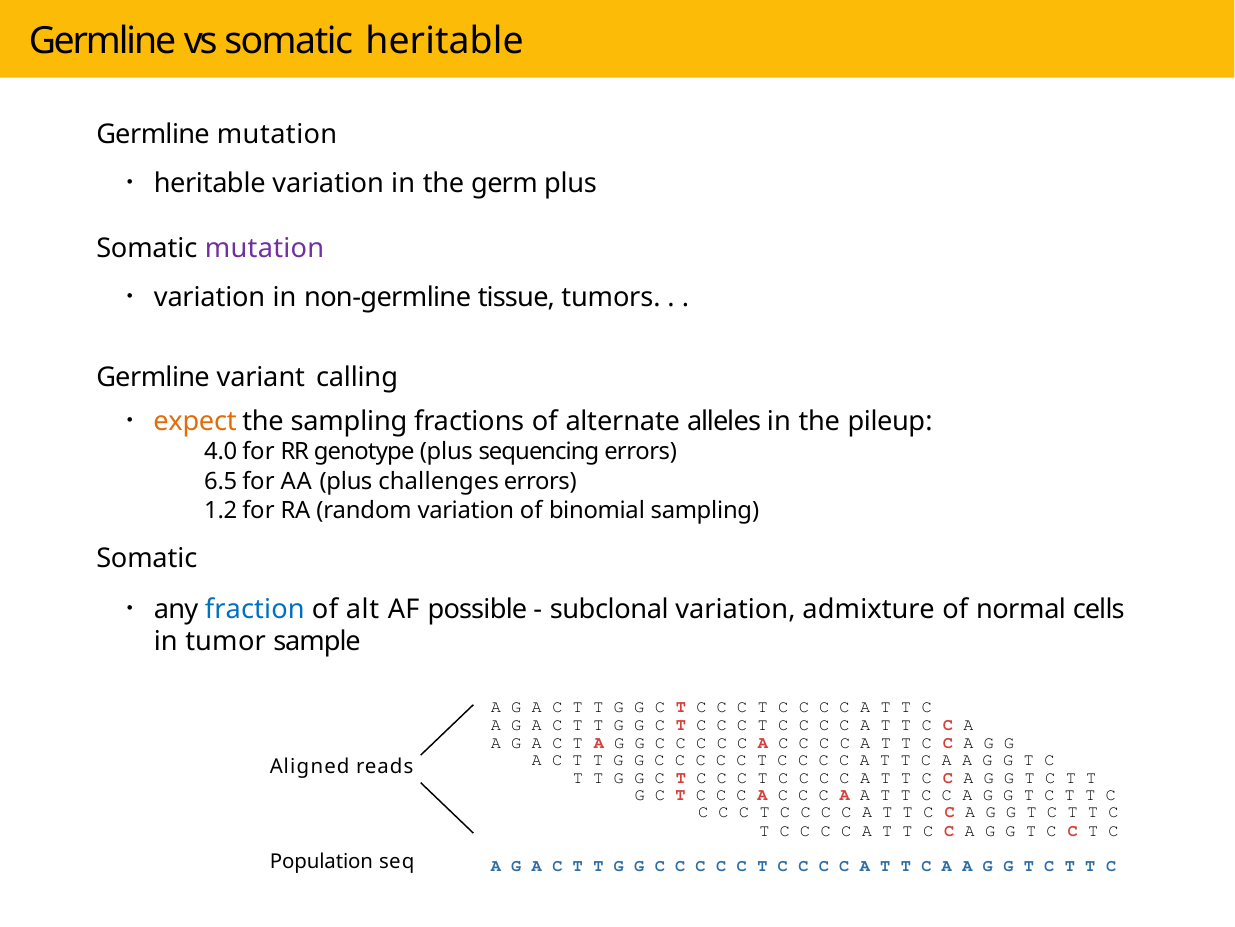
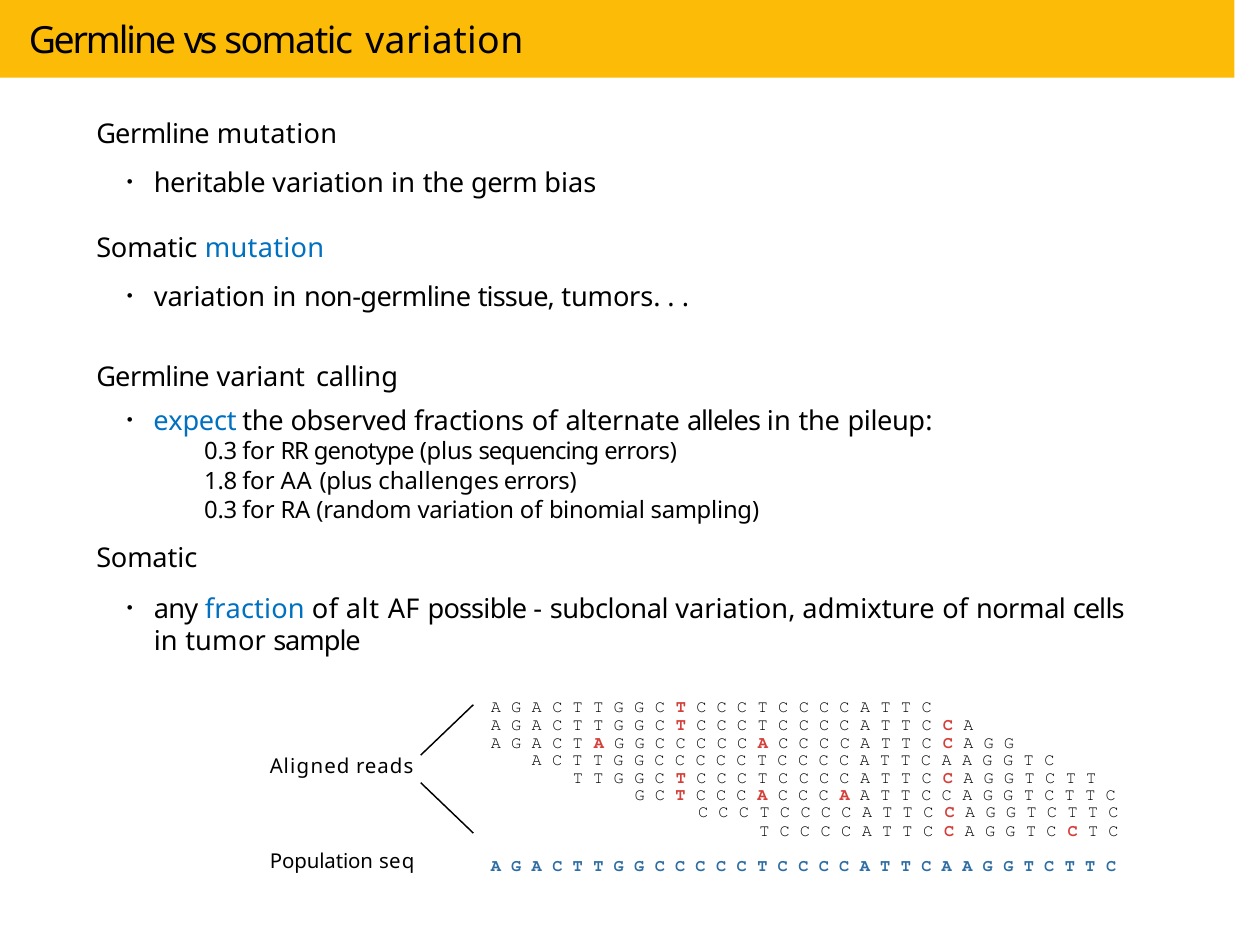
somatic heritable: heritable -> variation
germ plus: plus -> bias
mutation at (265, 248) colour: purple -> blue
expect colour: orange -> blue
the sampling: sampling -> observed
4.0 at (221, 452): 4.0 -> 0.3
6.5: 6.5 -> 1.8
1.2 at (221, 511): 1.2 -> 0.3
